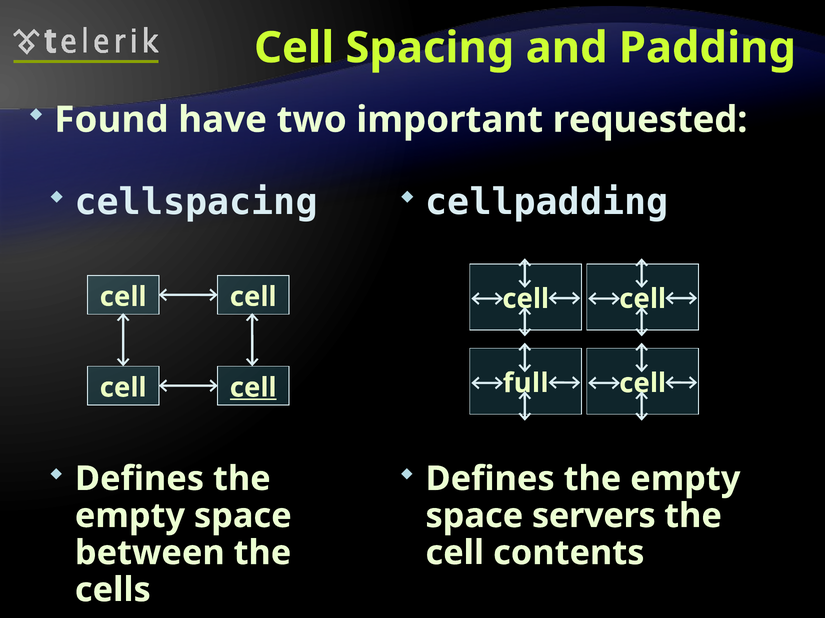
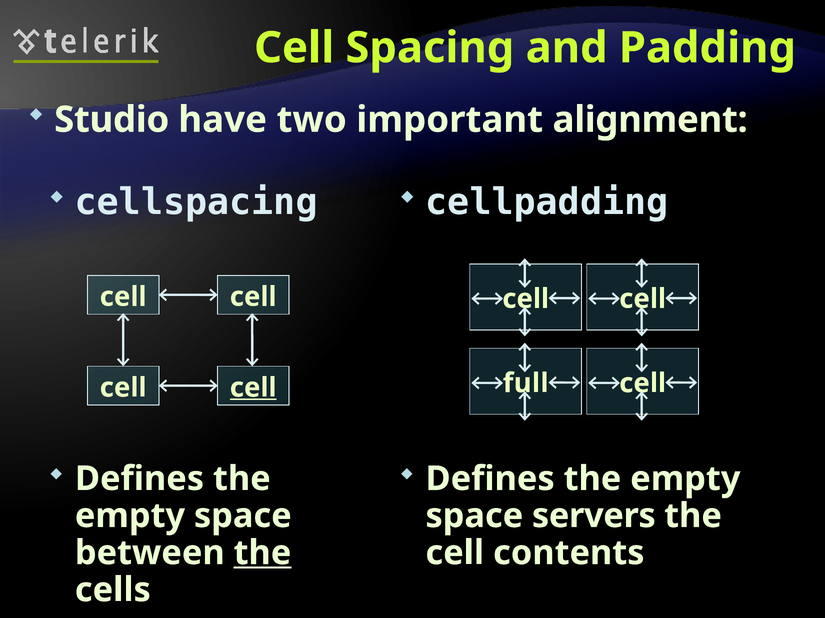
Found: Found -> Studio
requested: requested -> alignment
the at (262, 553) underline: none -> present
